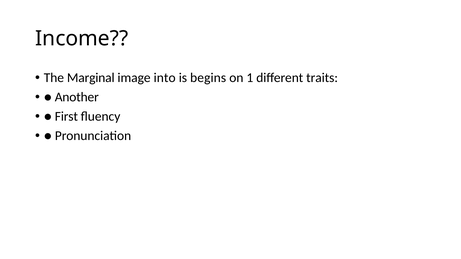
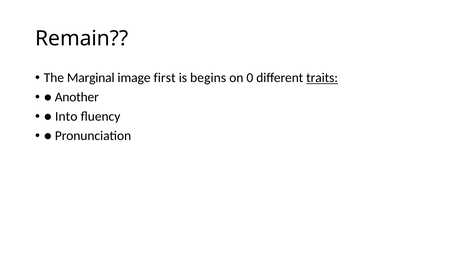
Income: Income -> Remain
into: into -> first
1: 1 -> 0
traits underline: none -> present
First: First -> Into
